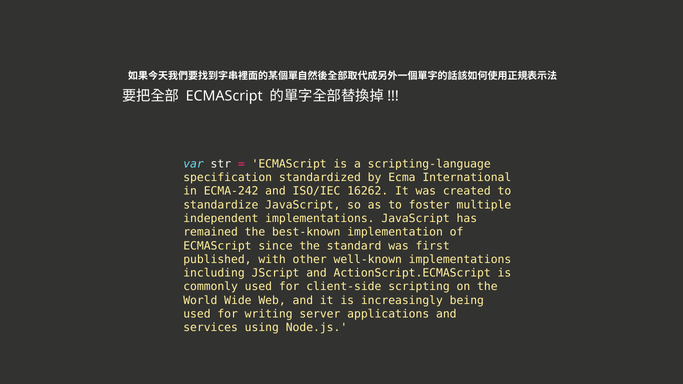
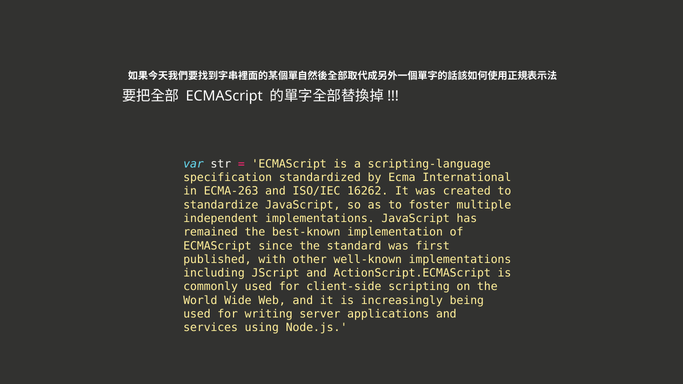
ECMA-242: ECMA-242 -> ECMA-263
